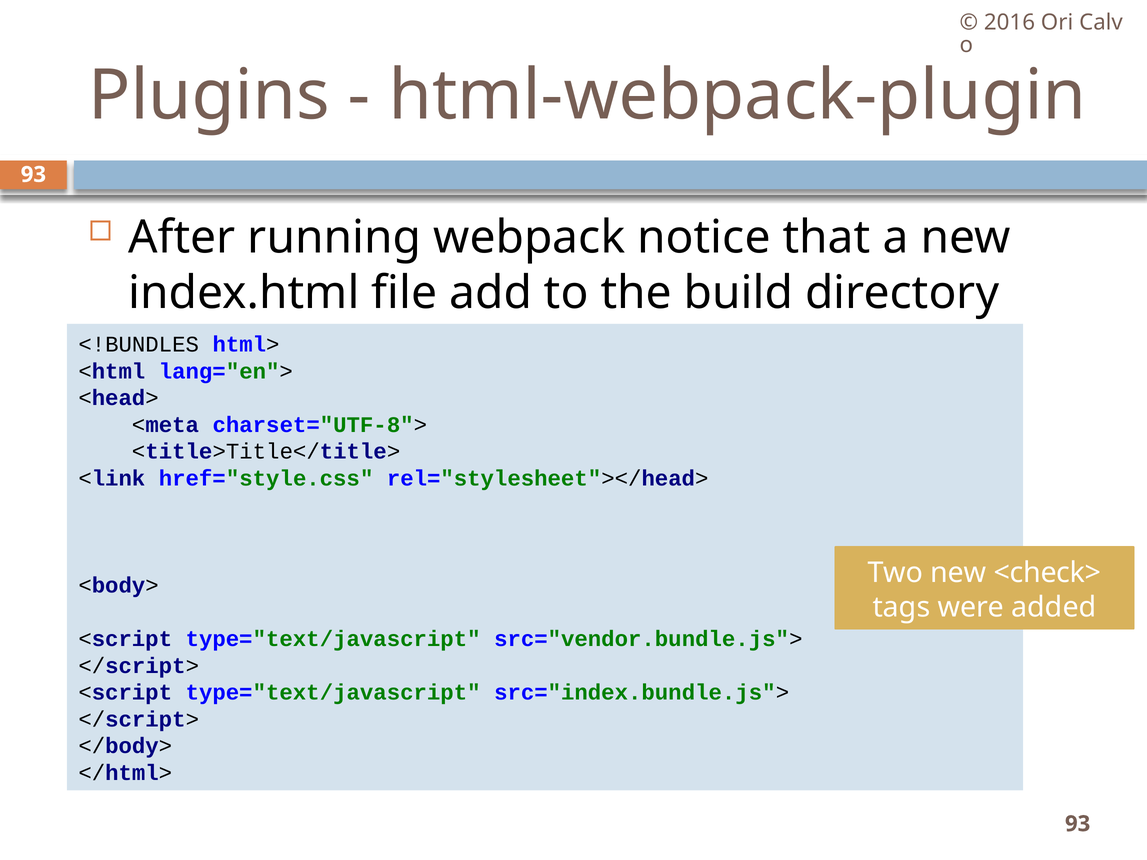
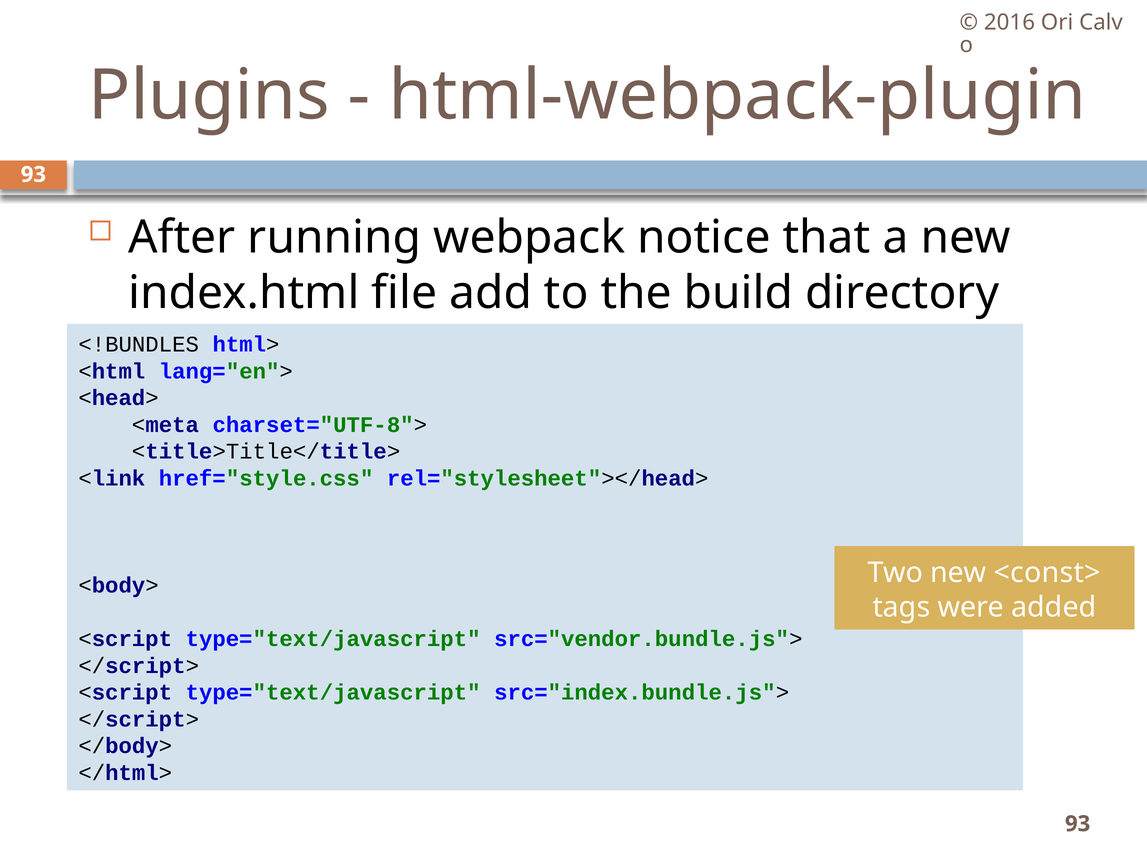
<check>: <check> -> <const>
